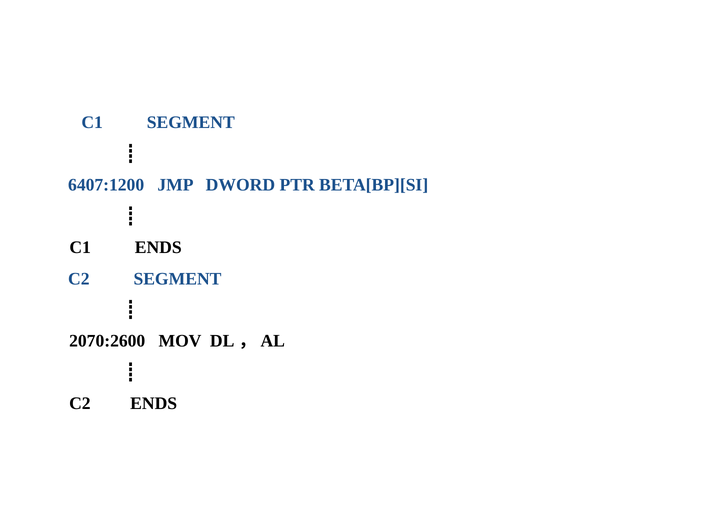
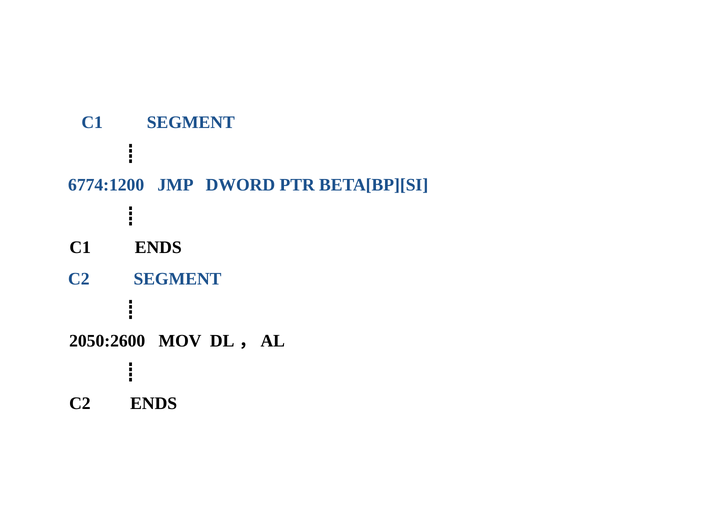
6407:1200: 6407:1200 -> 6774:1200
2070:2600: 2070:2600 -> 2050:2600
